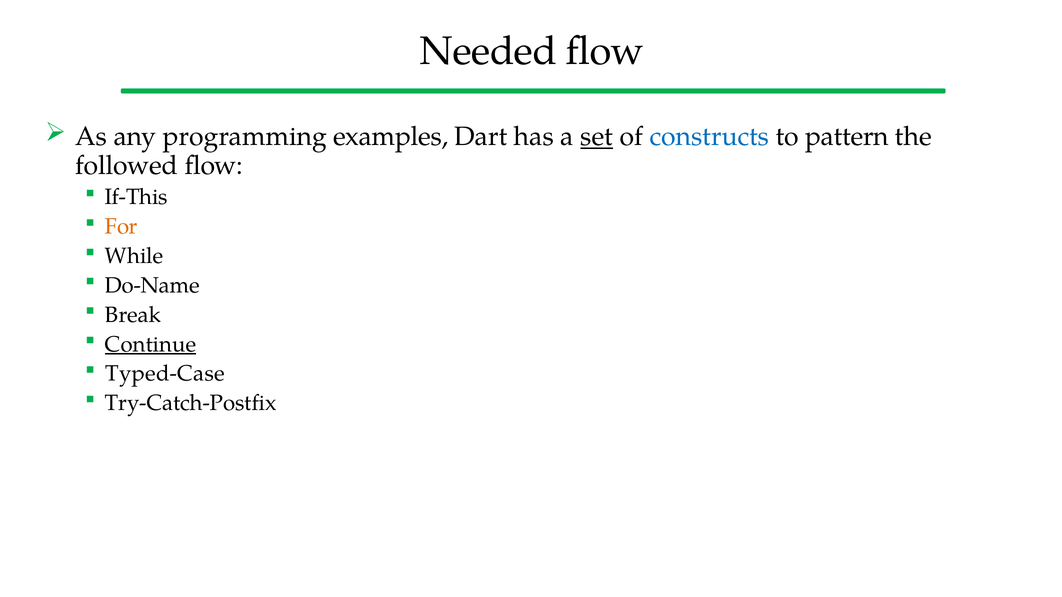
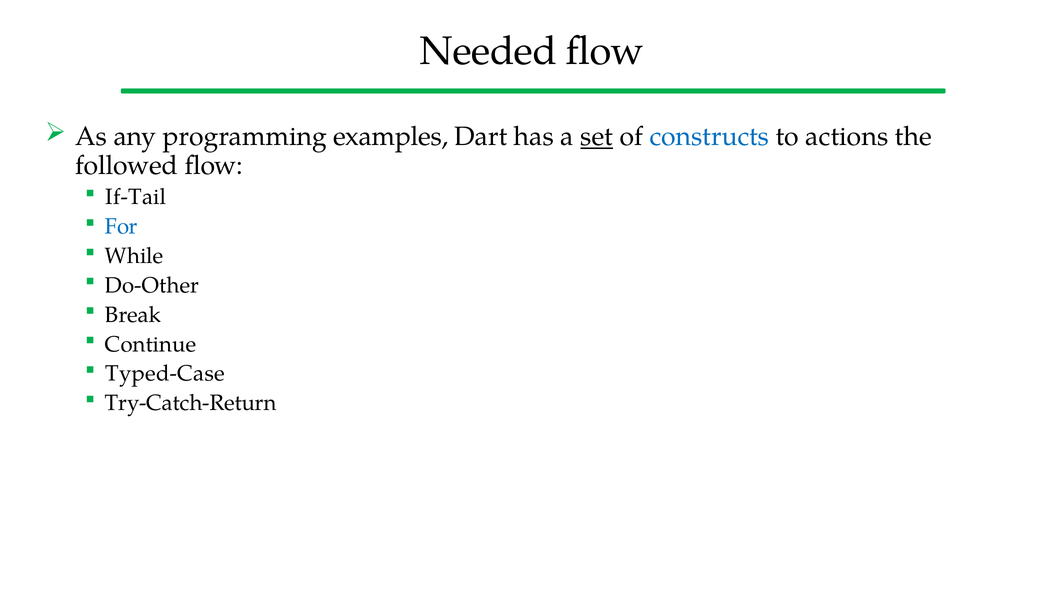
pattern: pattern -> actions
If-This: If-This -> If-Tail
For colour: orange -> blue
Do-Name: Do-Name -> Do-Other
Continue underline: present -> none
Try-Catch-Postfix: Try-Catch-Postfix -> Try-Catch-Return
